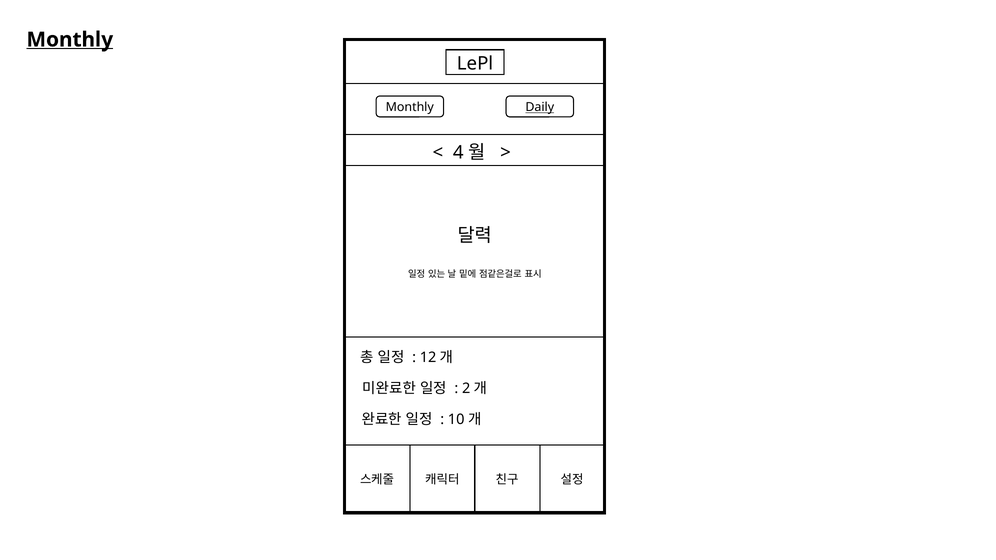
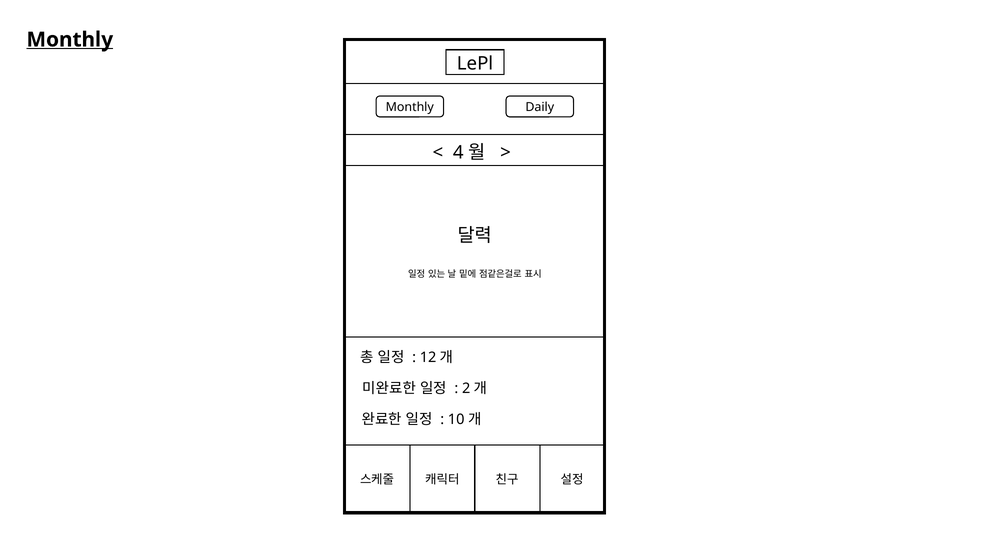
Daily underline: present -> none
